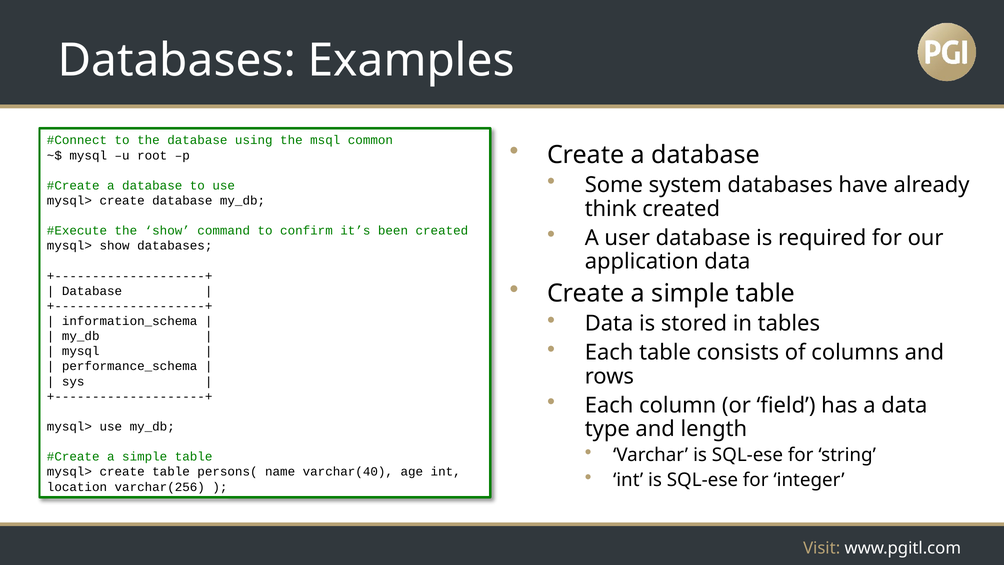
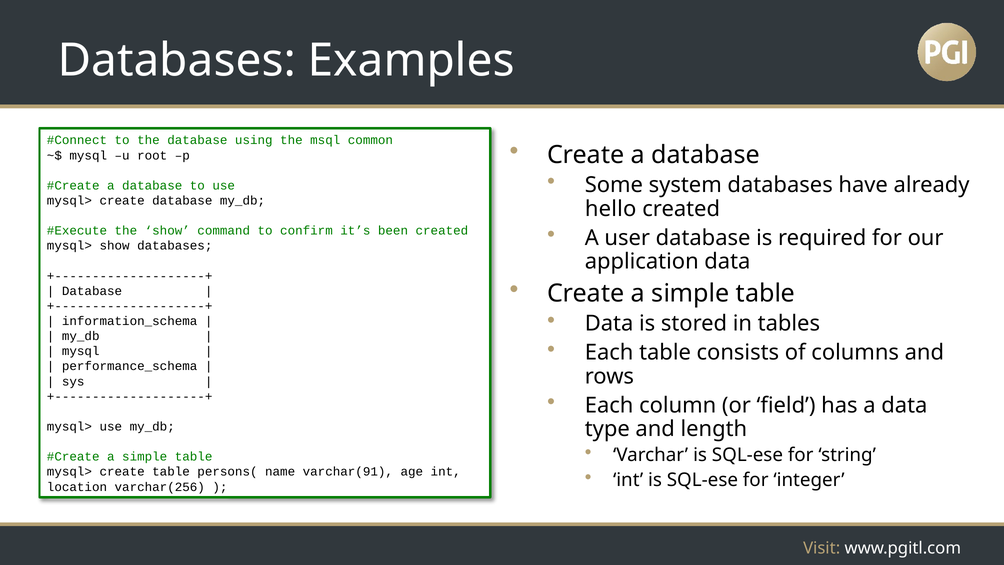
think: think -> hello
varchar(40: varchar(40 -> varchar(91
